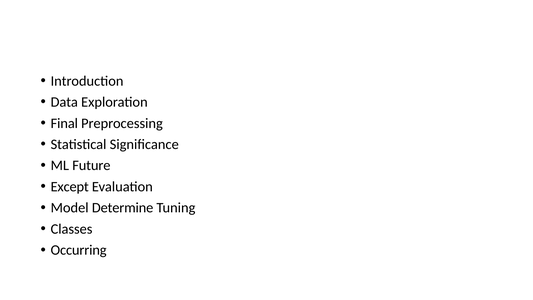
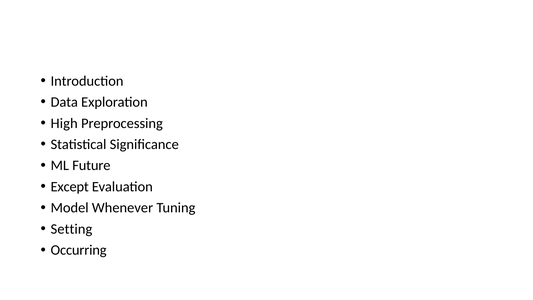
Final: Final -> High
Determine: Determine -> Whenever
Classes: Classes -> Setting
